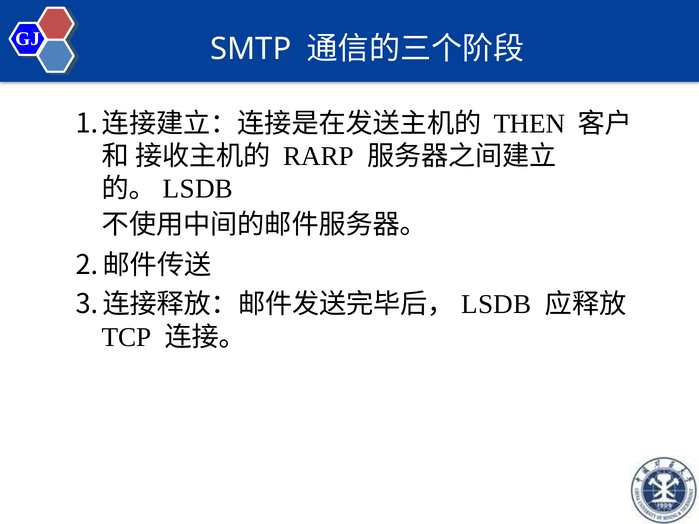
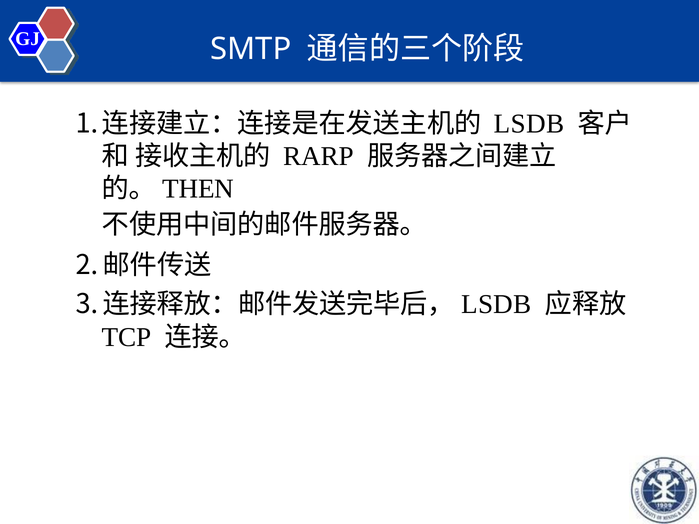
THEN at (529, 124): THEN -> LSDB
LSDB at (198, 189): LSDB -> THEN
